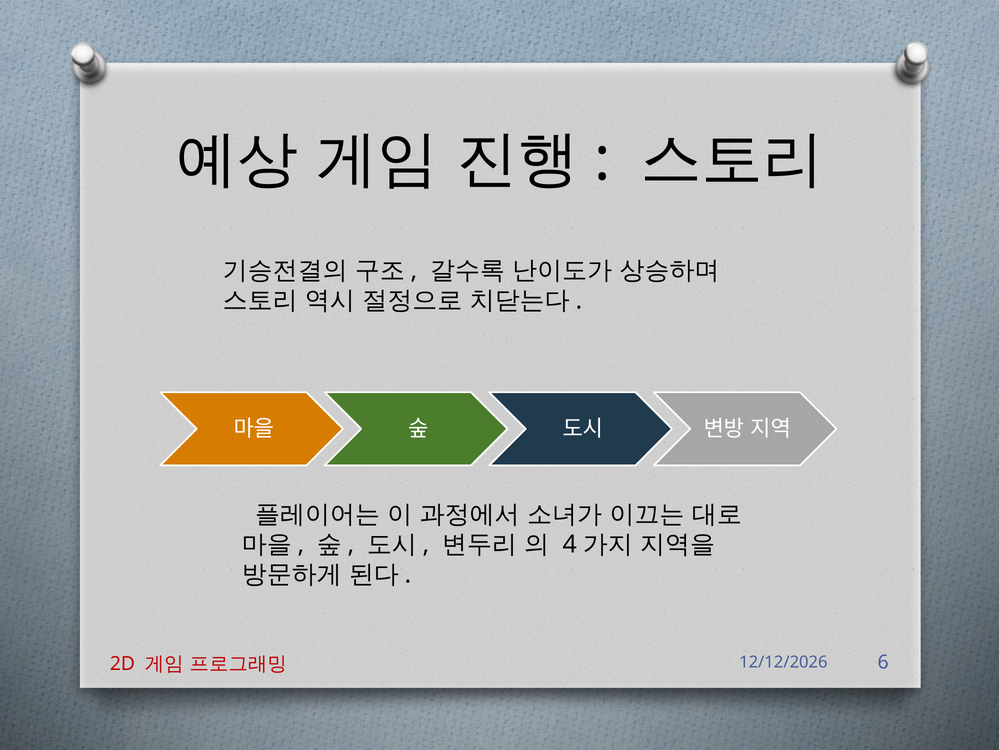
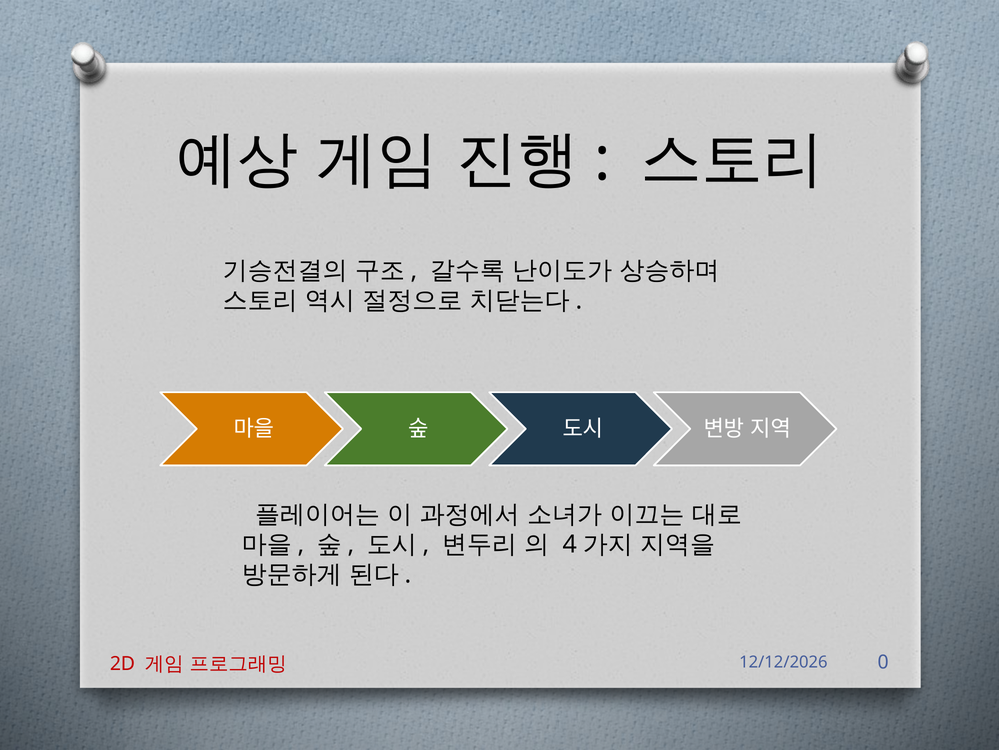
6: 6 -> 0
